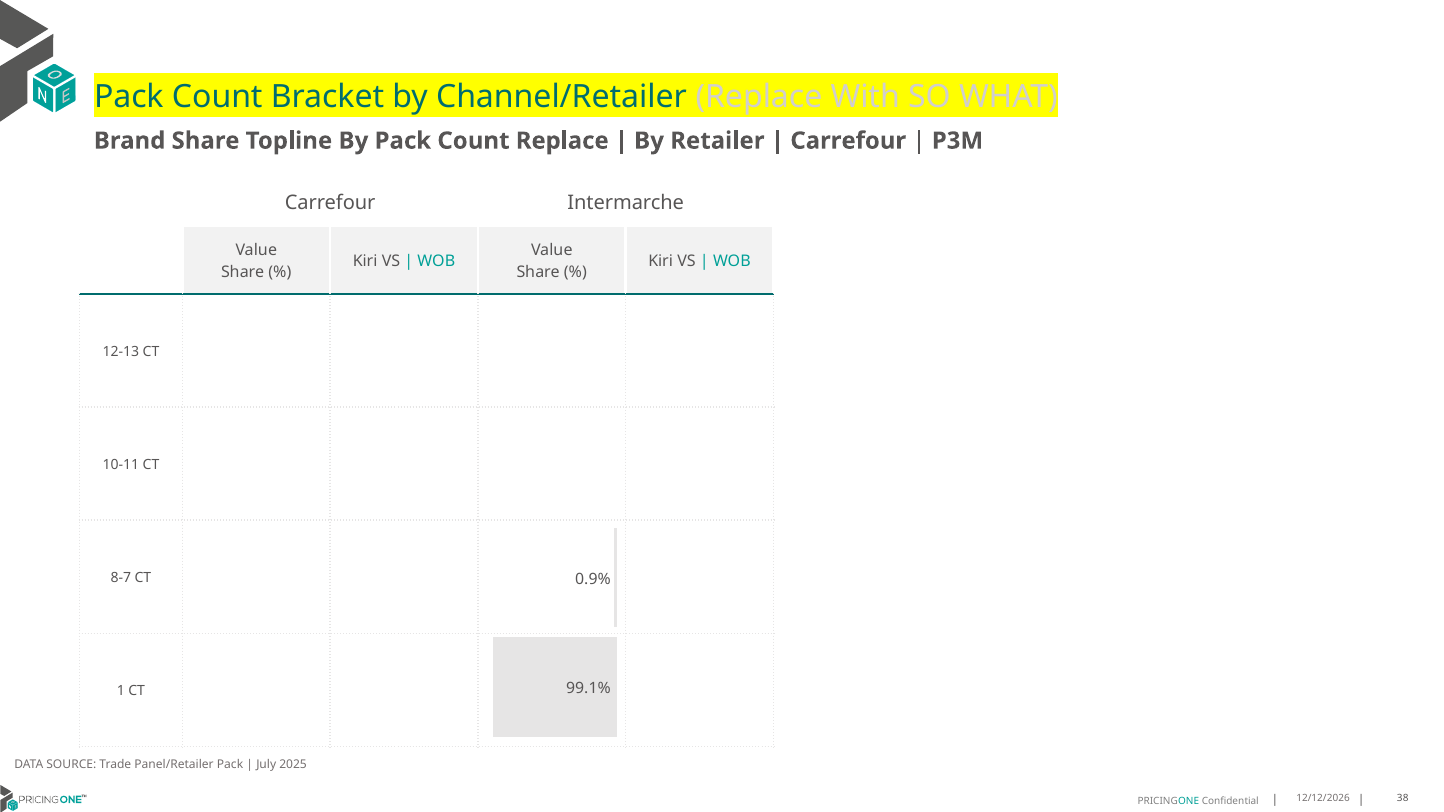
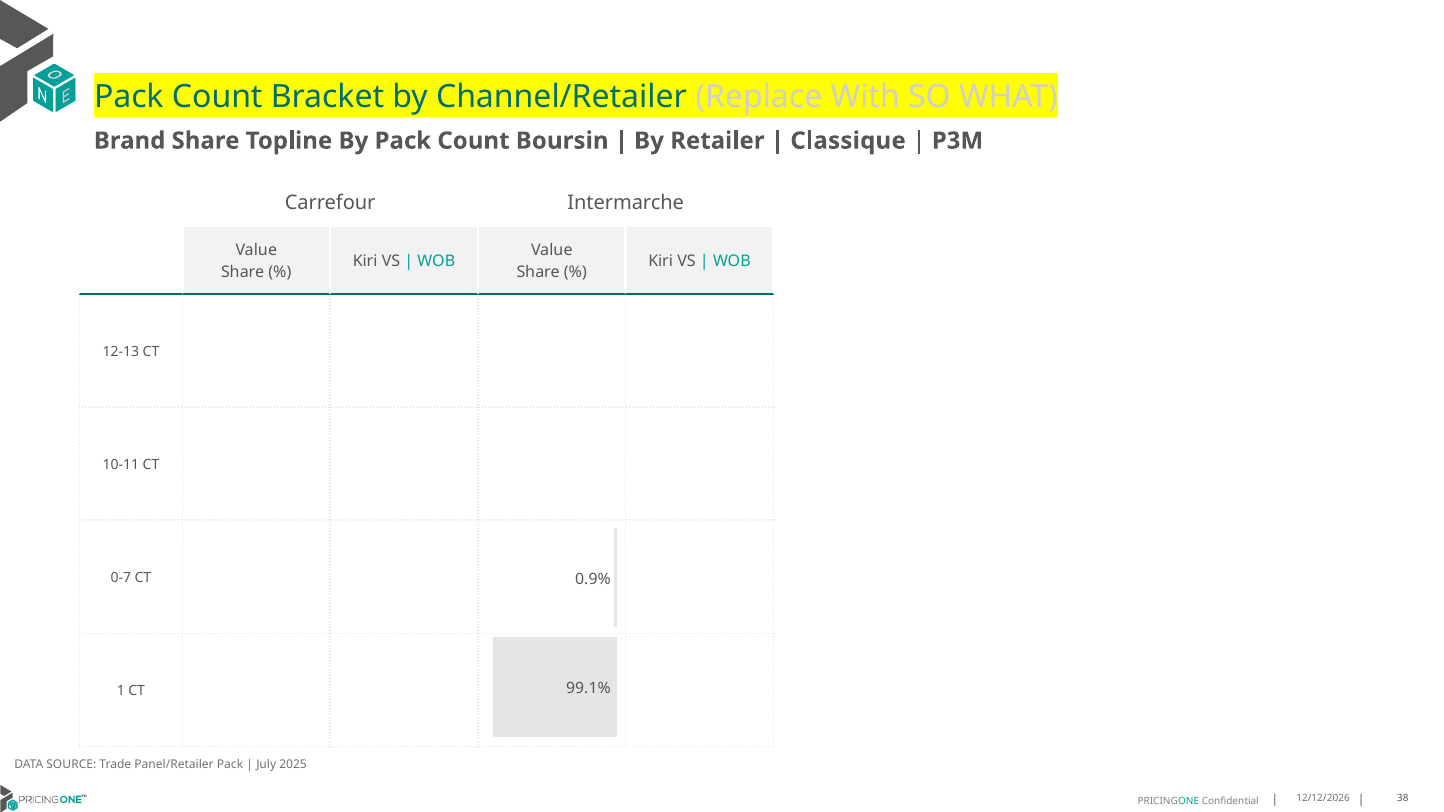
Count Replace: Replace -> Boursin
Carrefour at (848, 141): Carrefour -> Classique
8-7: 8-7 -> 0-7
